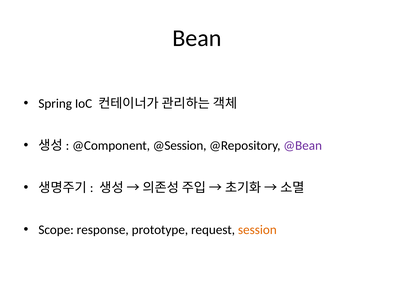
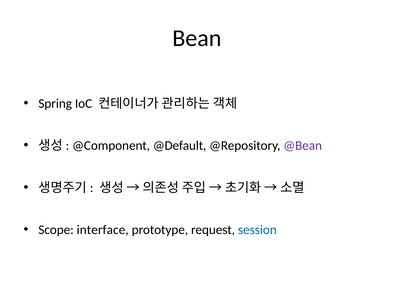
@Session: @Session -> @Default
response: response -> interface
session colour: orange -> blue
